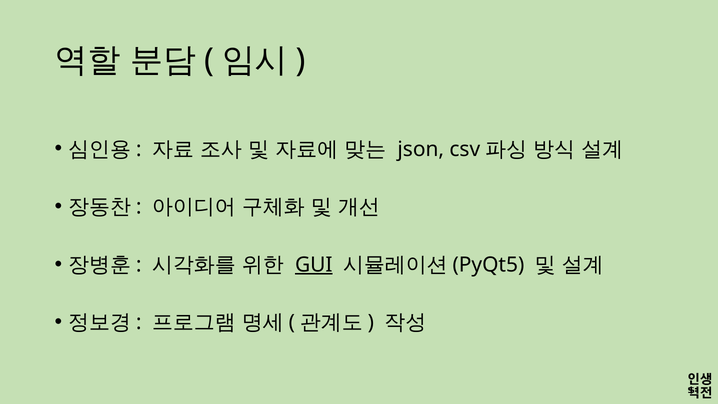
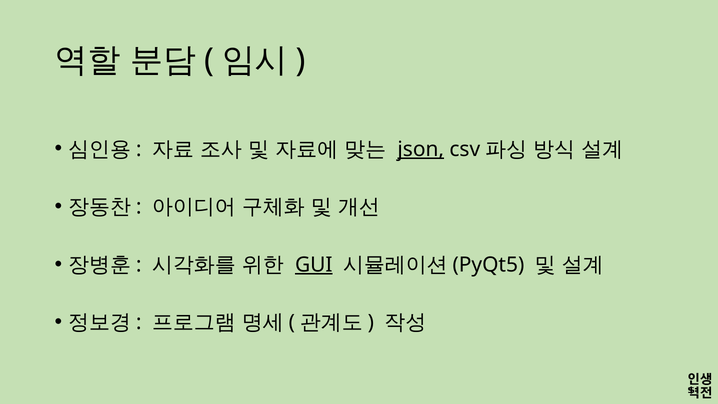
json underline: none -> present
